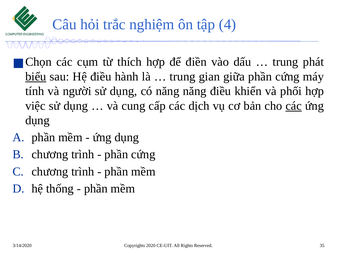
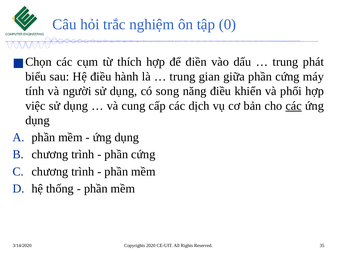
4: 4 -> 0
biểu underline: present -> none
có năng: năng -> song
